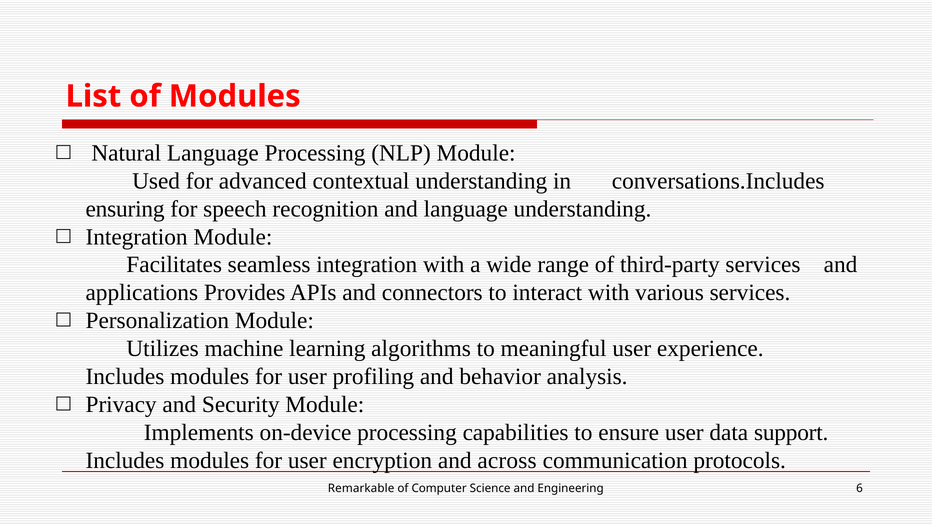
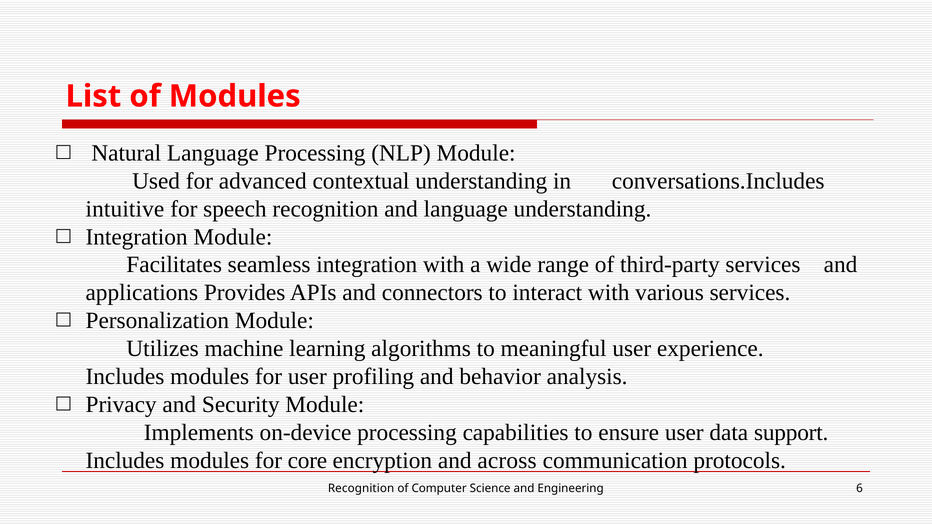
ensuring: ensuring -> intuitive
user at (307, 461): user -> core
Remarkable at (361, 489): Remarkable -> Recognition
